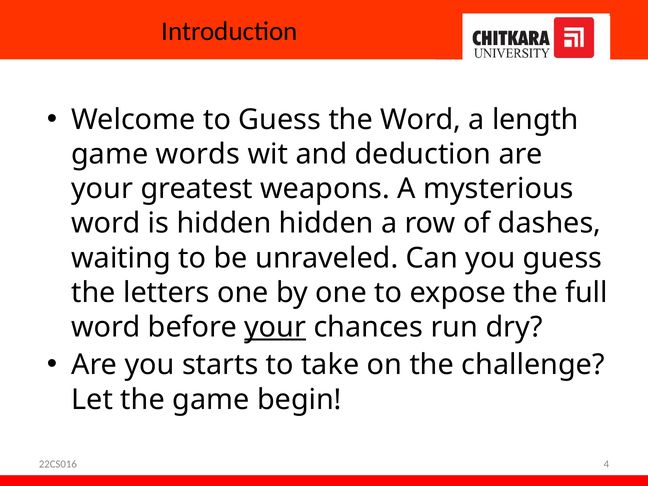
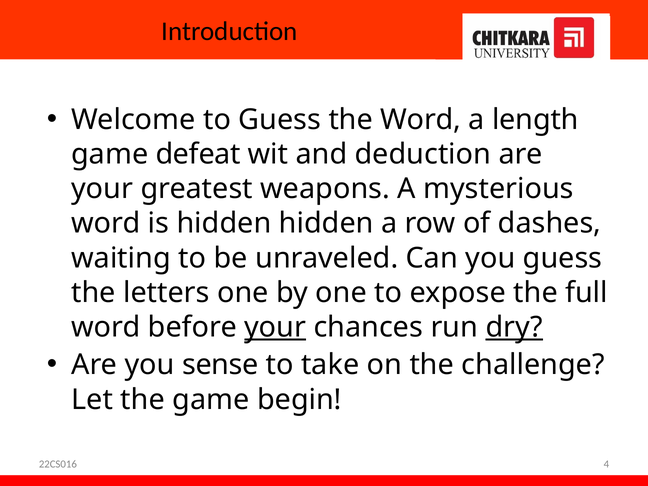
words: words -> defeat
dry underline: none -> present
starts: starts -> sense
